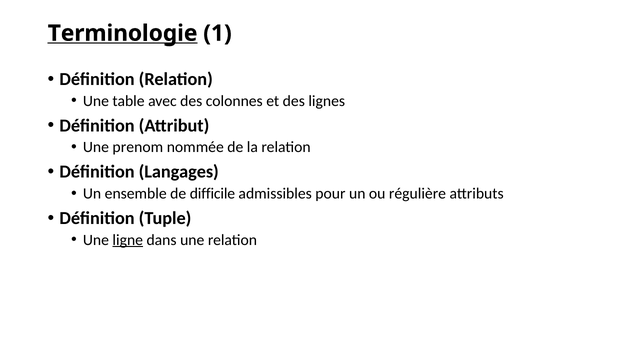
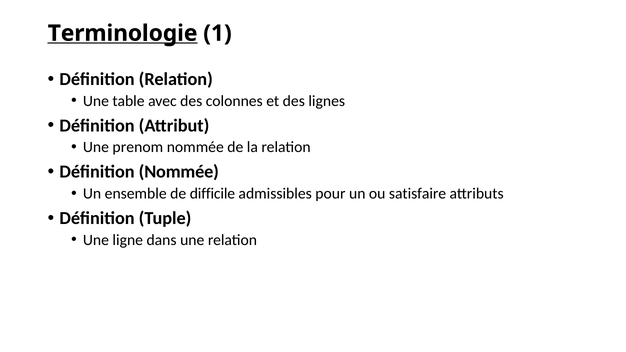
Définition Langages: Langages -> Nommée
régulière: régulière -> satisfaire
ligne underline: present -> none
